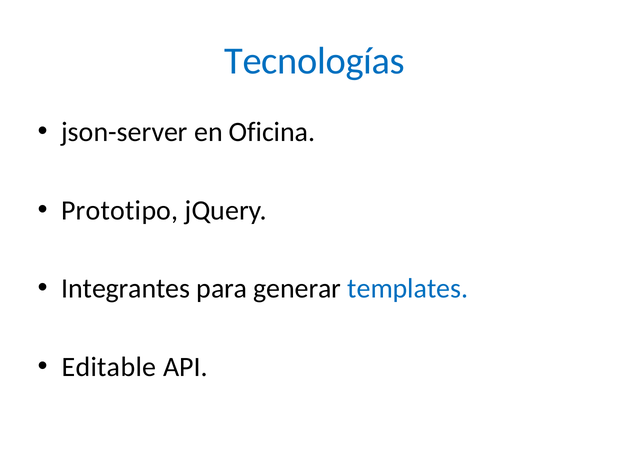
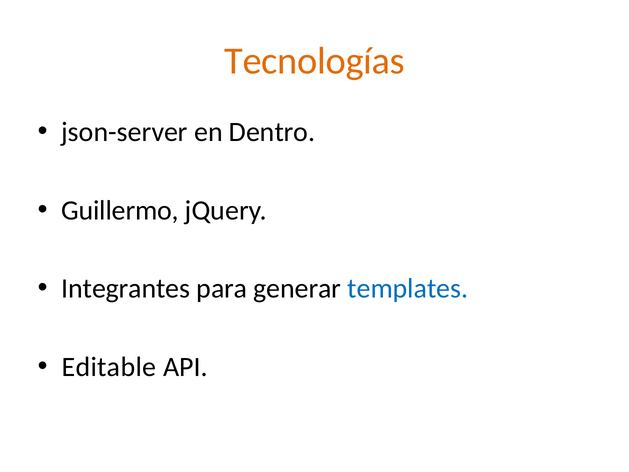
Tecnologías colour: blue -> orange
Oficina: Oficina -> Dentro
Prototipo: Prototipo -> Guillermo
